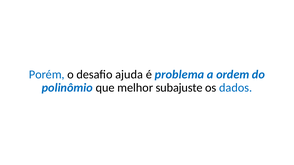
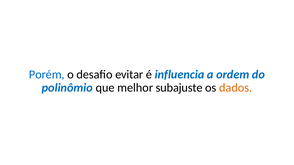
ajuda: ajuda -> evitar
problema: problema -> influencia
dados colour: blue -> orange
